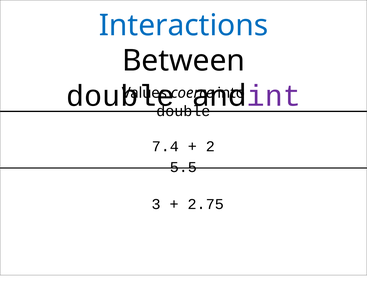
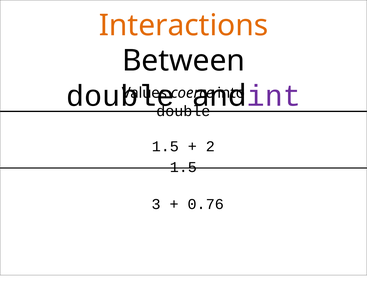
Interactions colour: blue -> orange
7.4 at (165, 147): 7.4 -> 1.5
5.5 at (183, 167): 5.5 -> 1.5
2.75: 2.75 -> 0.76
